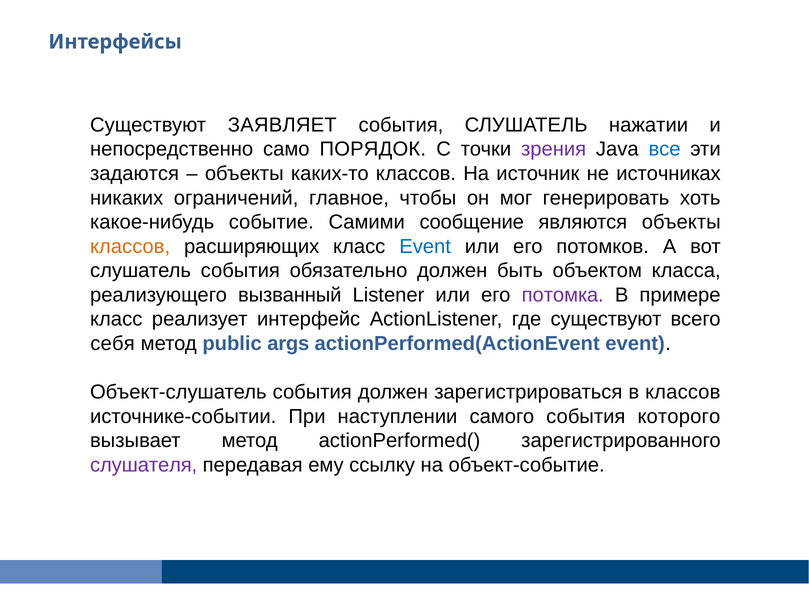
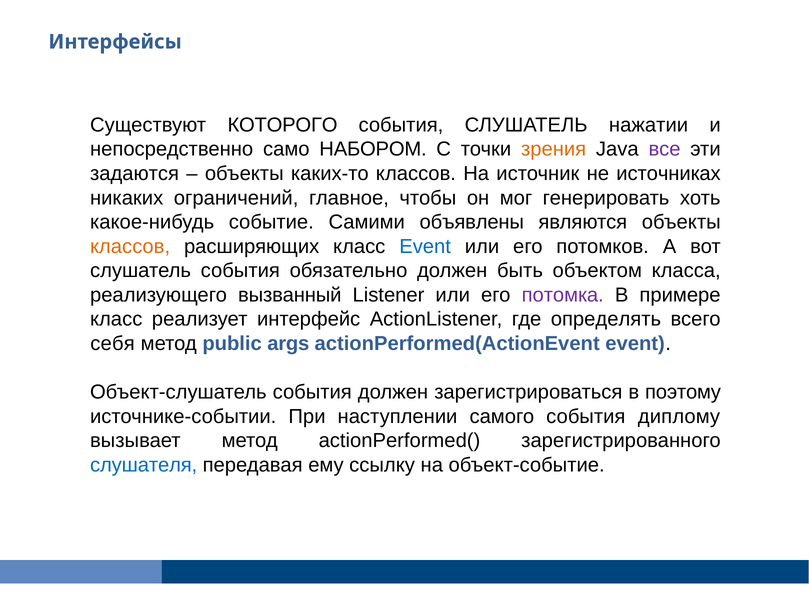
ЗАЯВЛЯЕТ: ЗАЯВЛЯЕТ -> КОТОРОГО
ПОРЯДОК: ПОРЯДОК -> НАБОРОМ
зрения colour: purple -> orange
все colour: blue -> purple
сообщение: сообщение -> объявлены
где существуют: существуют -> определять
в классов: классов -> поэтому
которого: которого -> диплому
слушателя colour: purple -> blue
